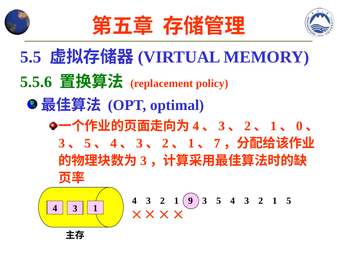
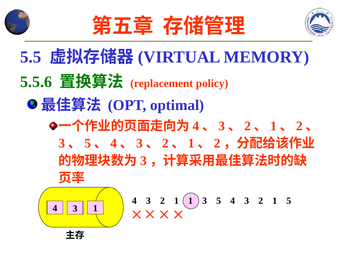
0 at (299, 126): 0 -> 2
7 at (217, 143): 7 -> 2
1 9: 9 -> 1
